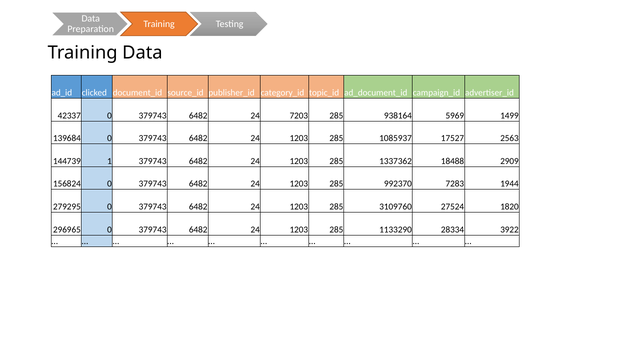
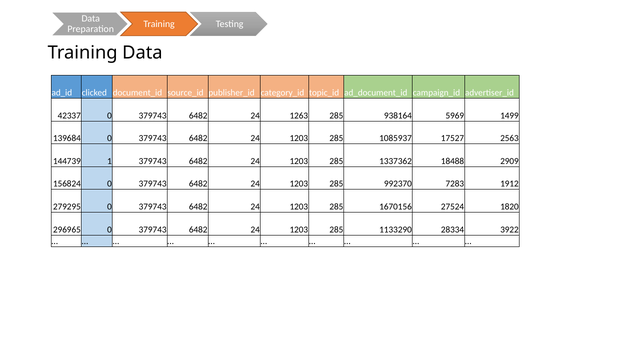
7203: 7203 -> 1263
1944: 1944 -> 1912
3109760: 3109760 -> 1670156
